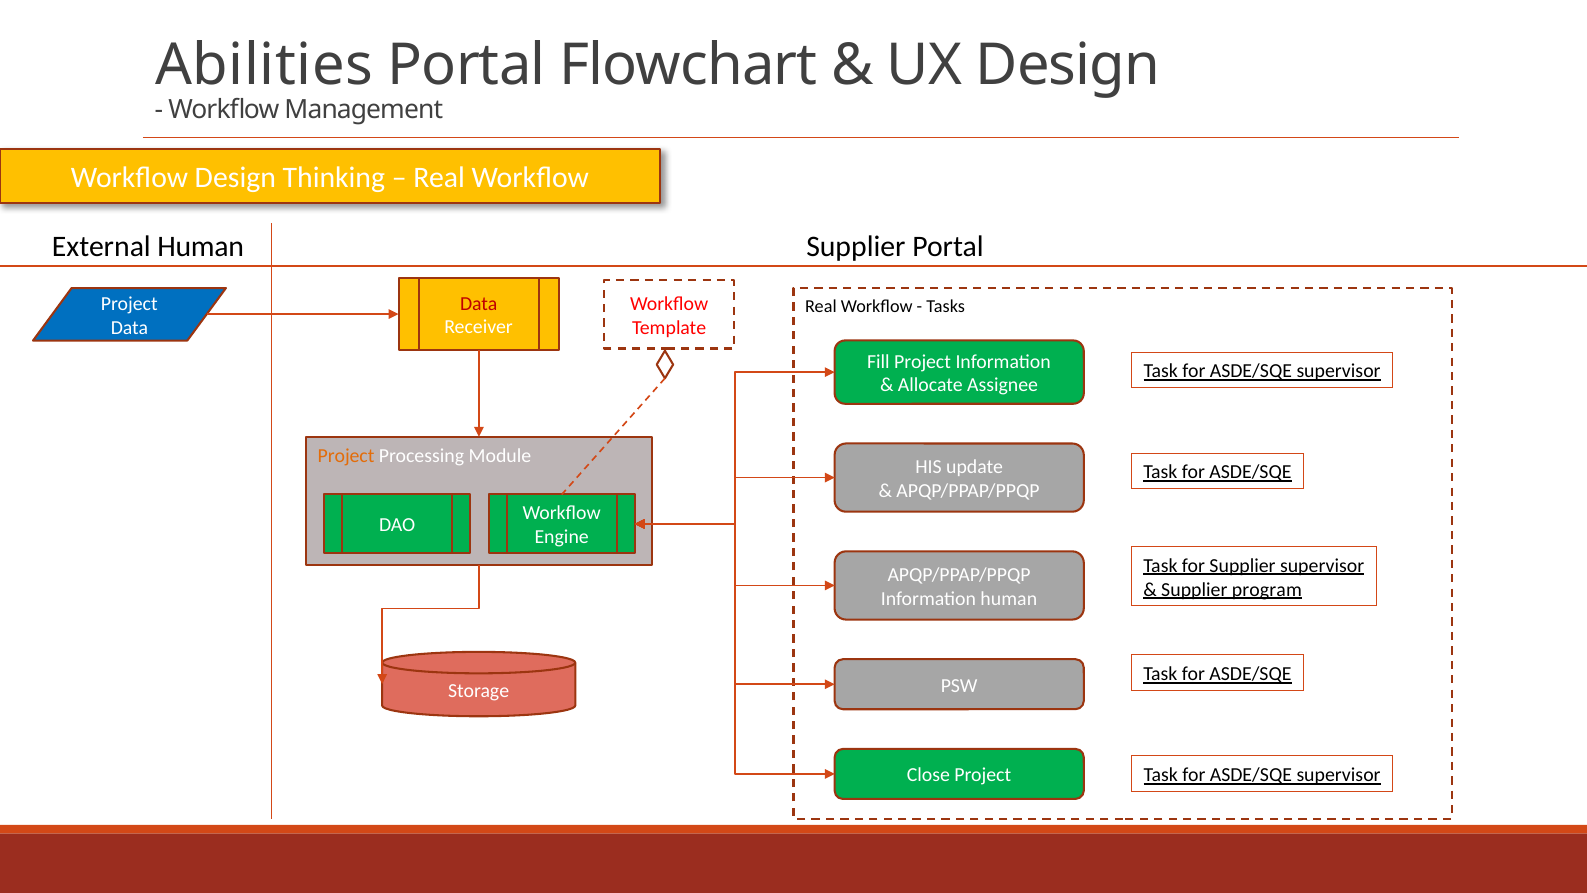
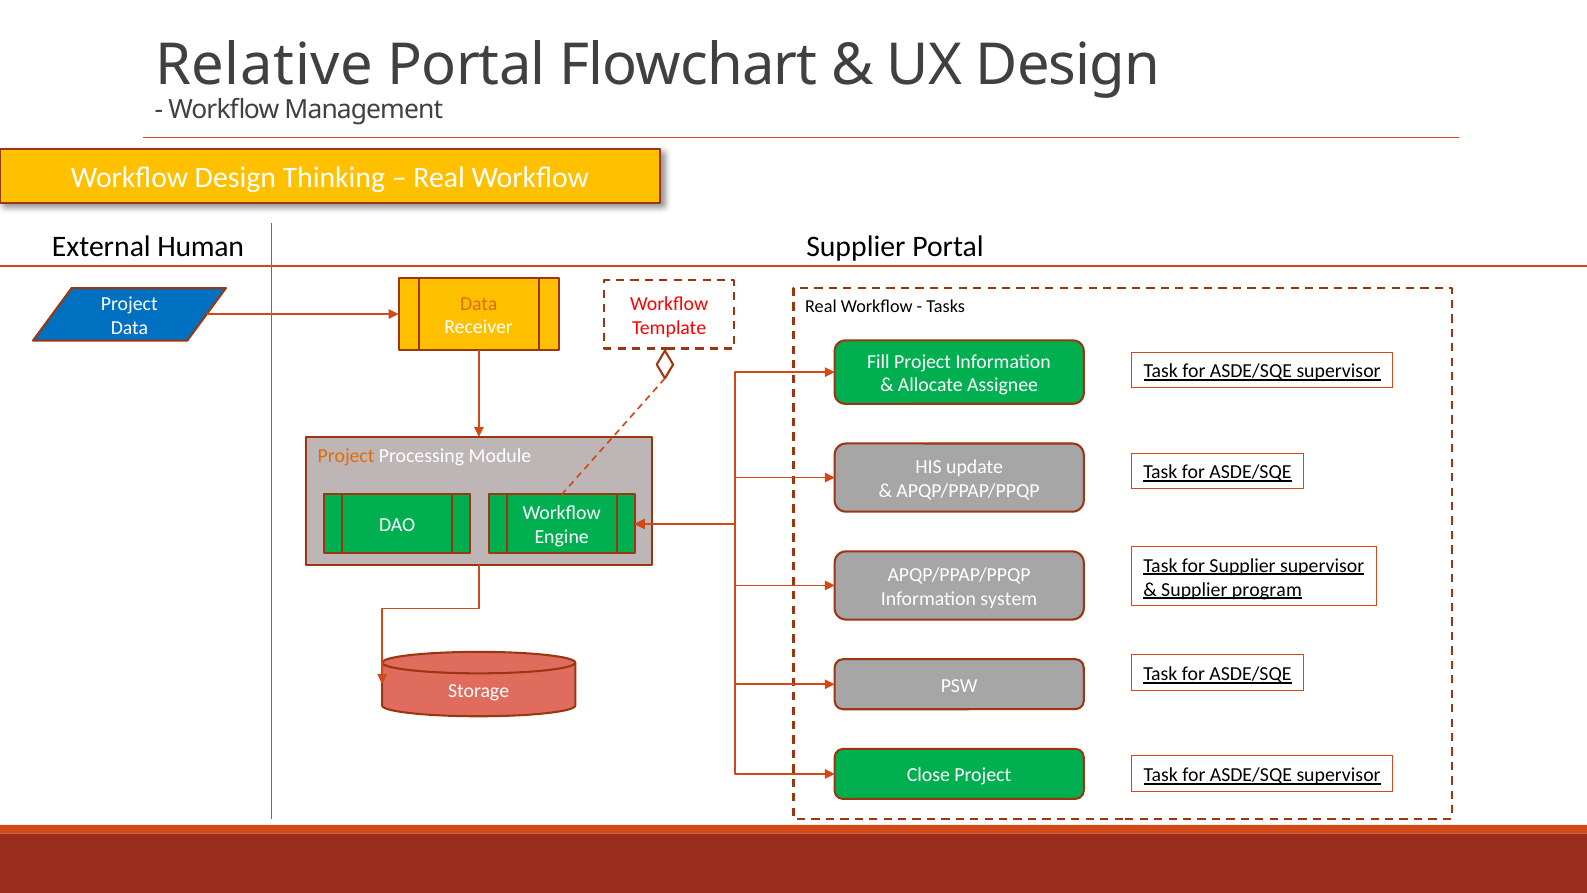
Abilities: Abilities -> Relative
Data at (479, 303) colour: red -> orange
Information human: human -> system
